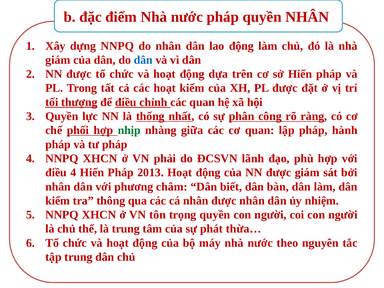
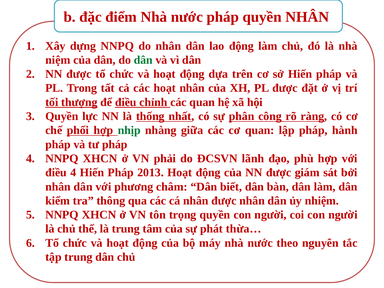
giám at (58, 60): giám -> niệm
dân at (143, 60) colour: blue -> green
hoạt kiểm: kiểm -> nhân
